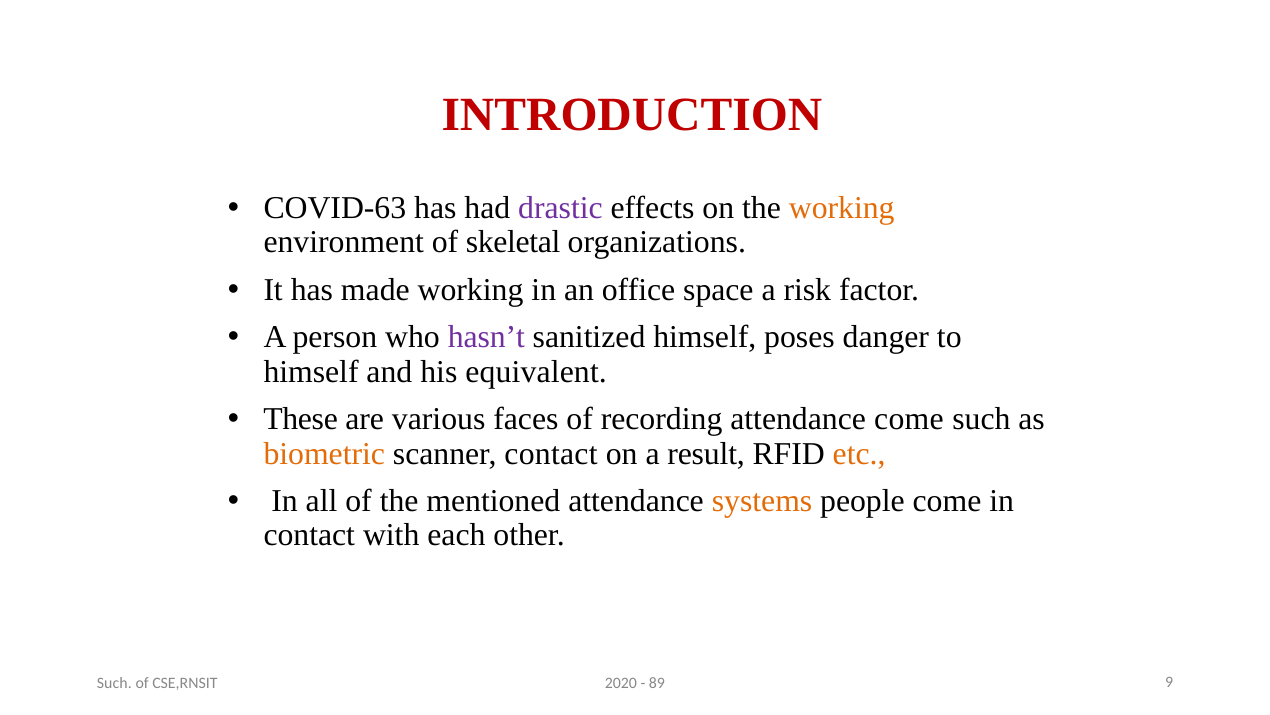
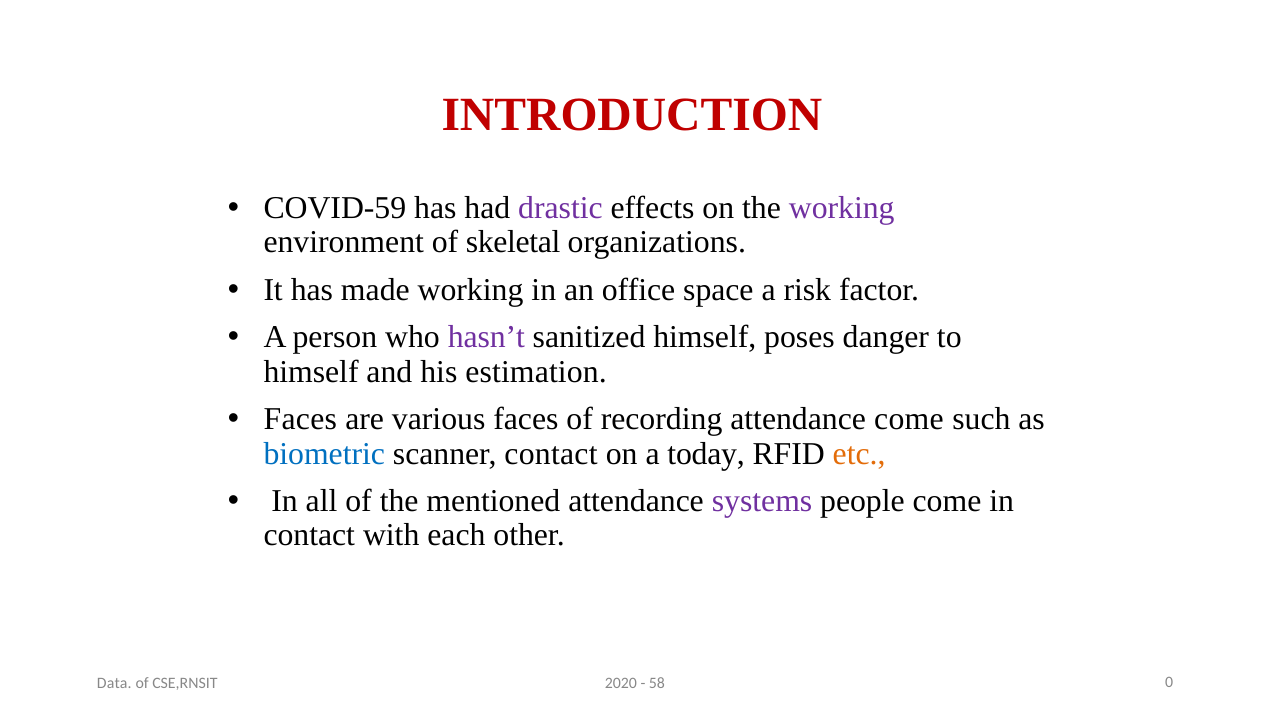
COVID-63: COVID-63 -> COVID-59
working at (842, 208) colour: orange -> purple
equivalent: equivalent -> estimation
These at (301, 419): These -> Faces
biometric colour: orange -> blue
result: result -> today
systems colour: orange -> purple
Such at (114, 682): Such -> Data
89: 89 -> 58
9: 9 -> 0
